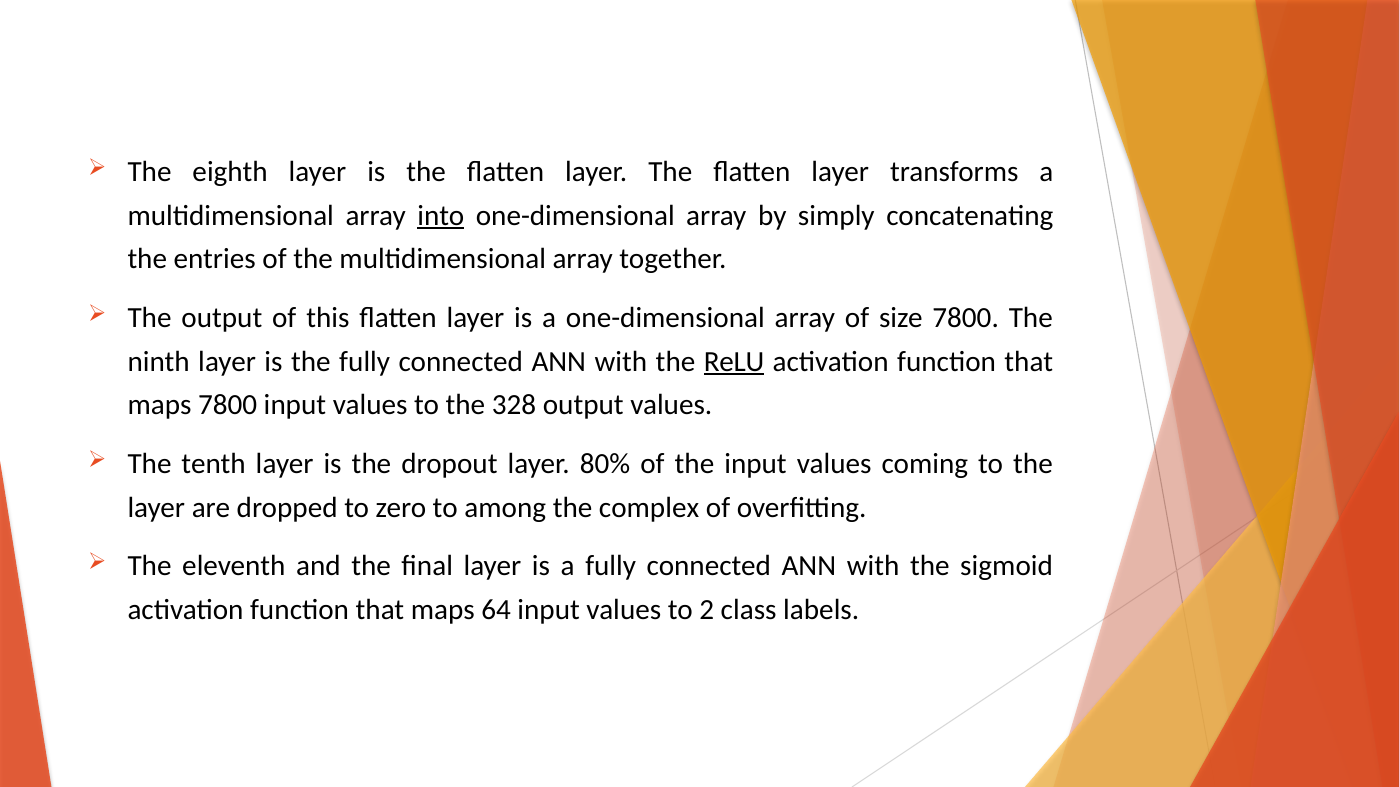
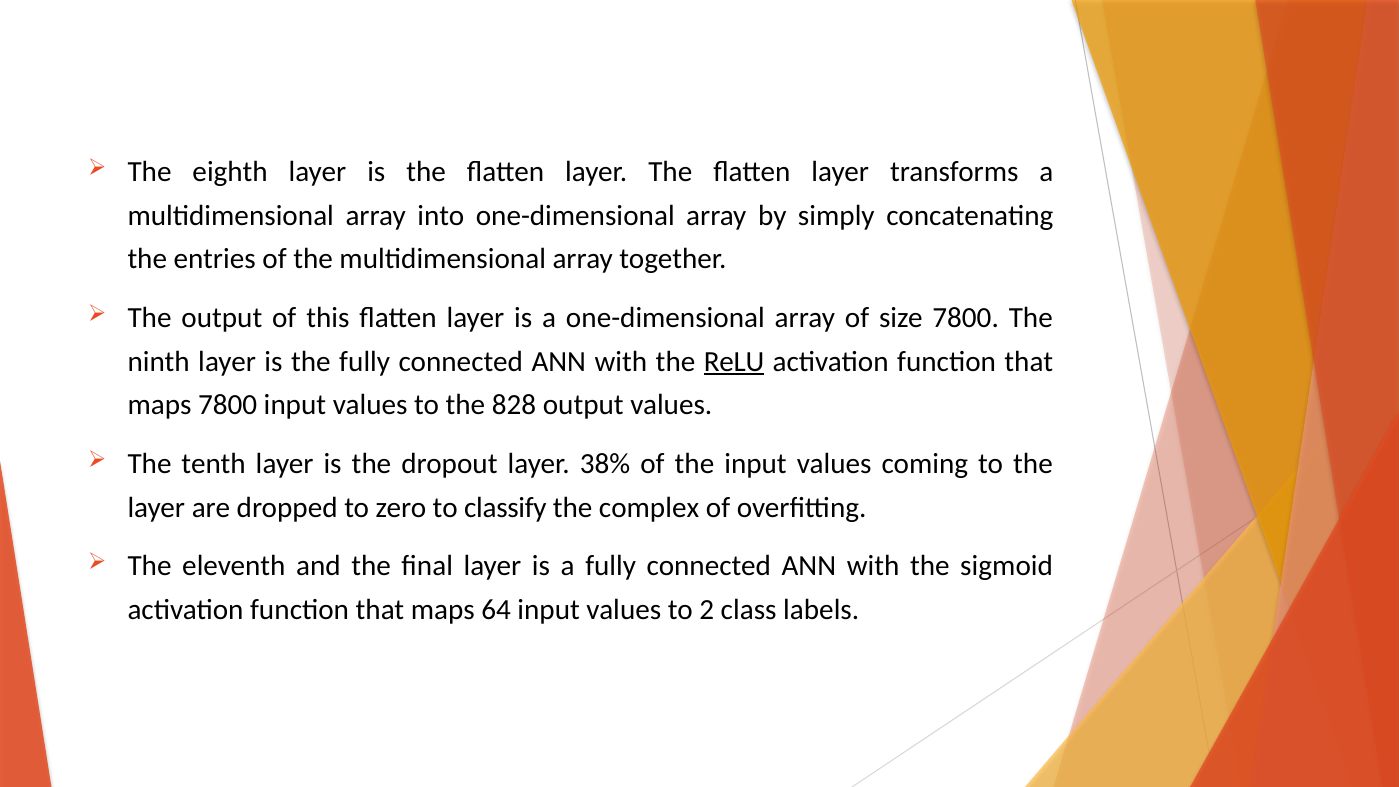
into underline: present -> none
328: 328 -> 828
80%: 80% -> 38%
among: among -> classify
